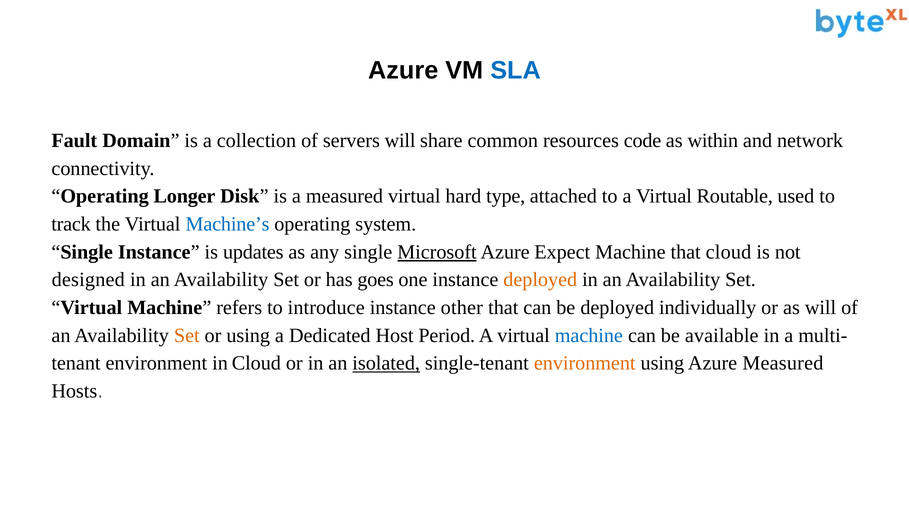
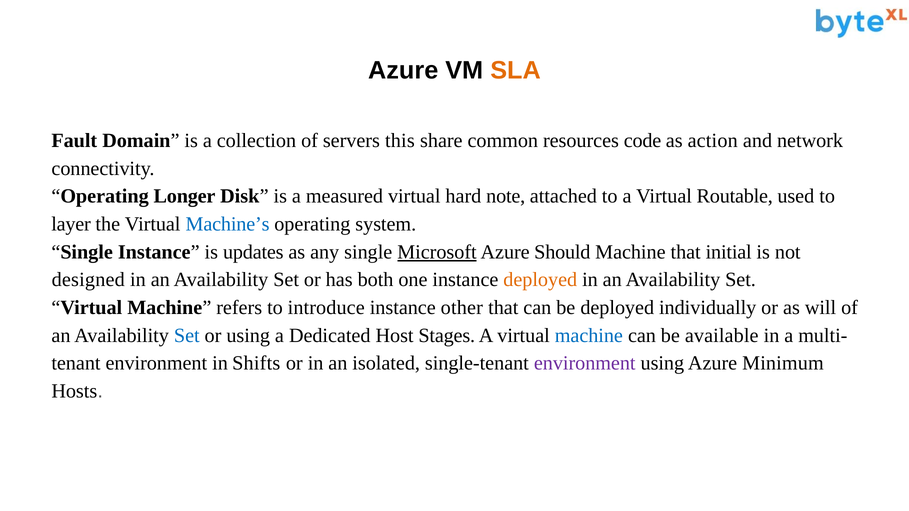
SLA colour: blue -> orange
servers will: will -> this
within: within -> action
type: type -> note
track: track -> layer
Expect: Expect -> Should
that cloud: cloud -> initial
goes: goes -> both
Set at (187, 336) colour: orange -> blue
Period: Period -> Stages
in Cloud: Cloud -> Shifts
isolated underline: present -> none
environment at (585, 364) colour: orange -> purple
Azure Measured: Measured -> Minimum
